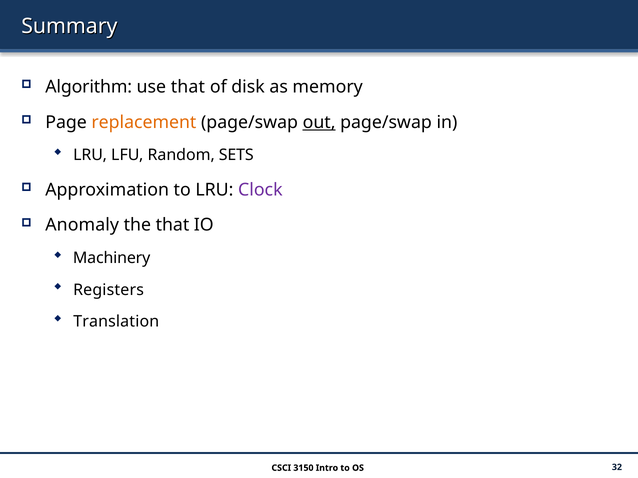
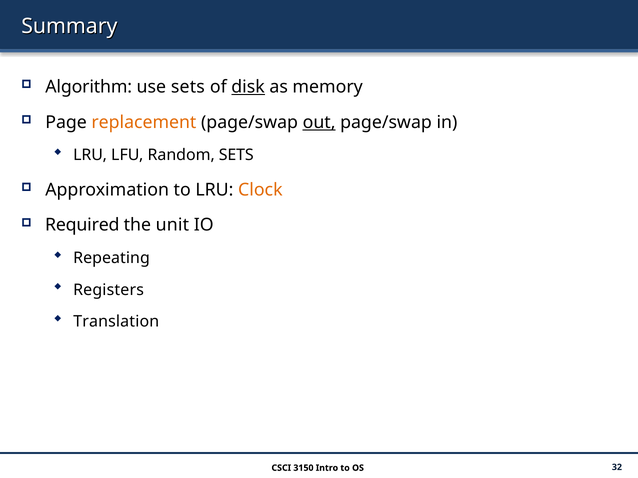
use that: that -> sets
disk underline: none -> present
Clock colour: purple -> orange
Anomaly: Anomaly -> Required
the that: that -> unit
Machinery: Machinery -> Repeating
